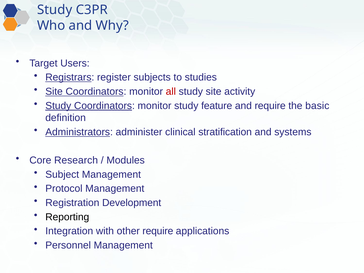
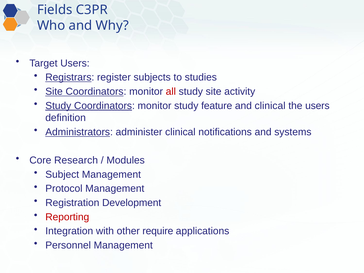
Study at (55, 10): Study -> Fields
and require: require -> clinical
the basic: basic -> users
stratification: stratification -> notifications
Reporting colour: black -> red
